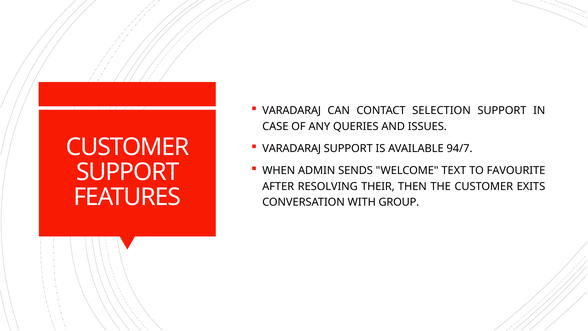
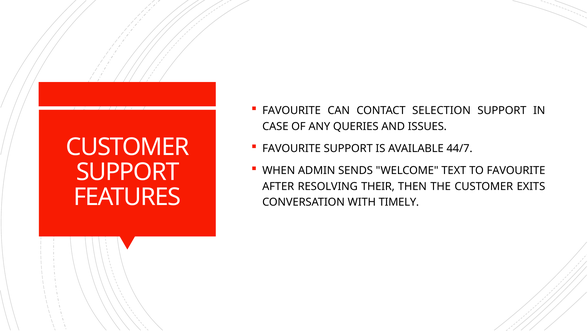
VARADARAJ at (292, 111): VARADARAJ -> FAVOURITE
VARADARAJ at (292, 148): VARADARAJ -> FAVOURITE
94/7: 94/7 -> 44/7
GROUP: GROUP -> TIMELY
